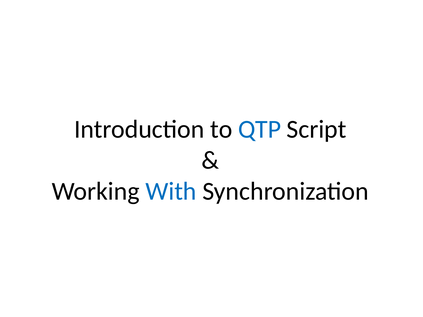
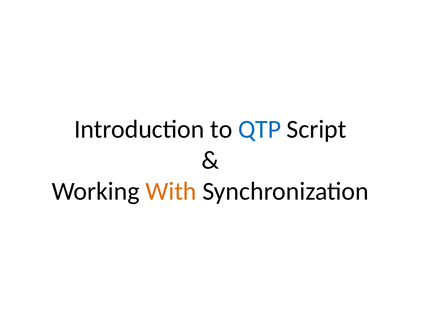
With colour: blue -> orange
